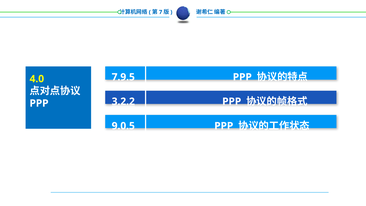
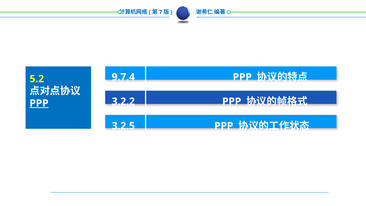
7.9.5: 7.9.5 -> 9.7.4
4.0: 4.0 -> 5.2
PPP at (39, 103) underline: none -> present
9.0.5: 9.0.5 -> 3.2.5
